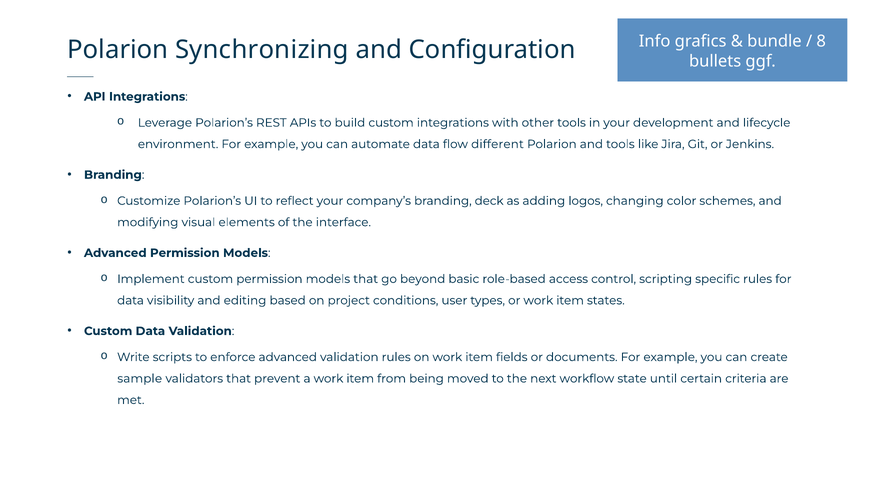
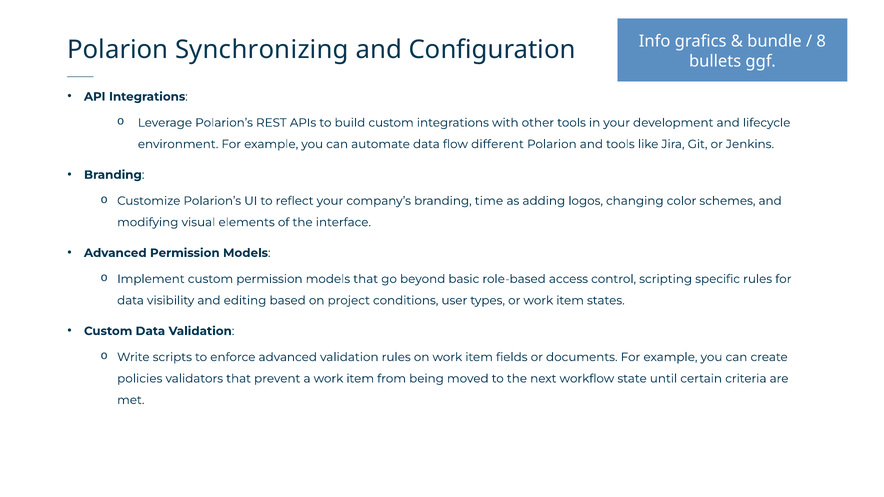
deck: deck -> time
sample: sample -> policies
